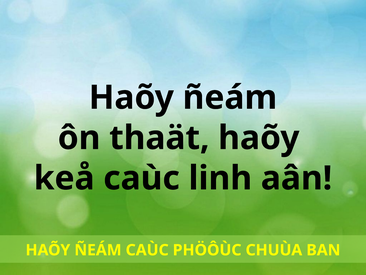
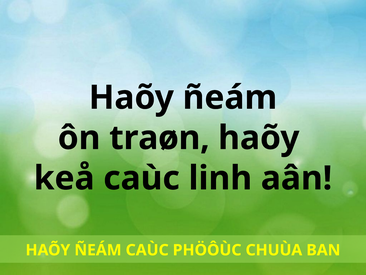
thaät: thaät -> traøn
